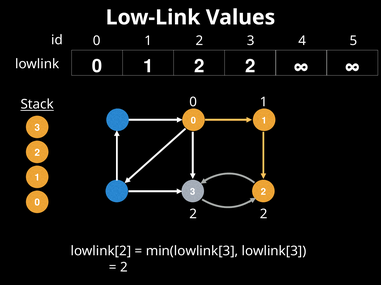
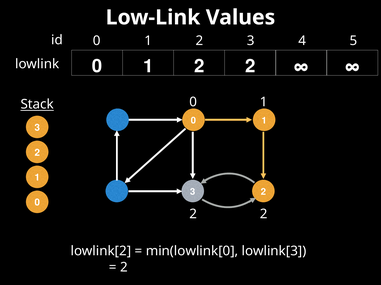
min(lowlink[3: min(lowlink[3 -> min(lowlink[0
